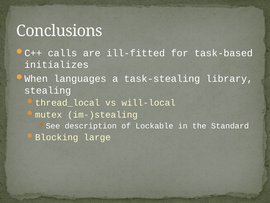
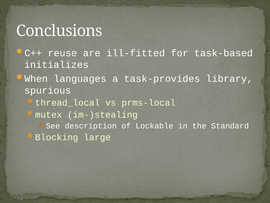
calls: calls -> reuse
task-stealing: task-stealing -> task-provides
stealing: stealing -> spurious
will-local: will-local -> prms-local
